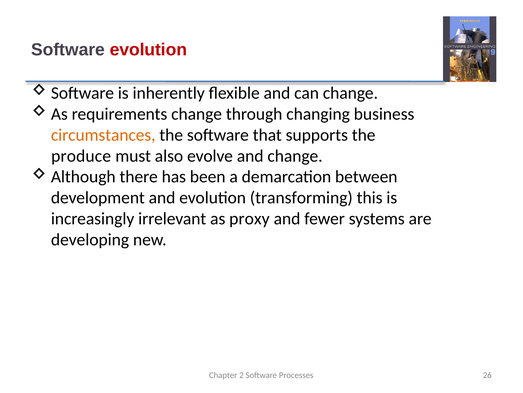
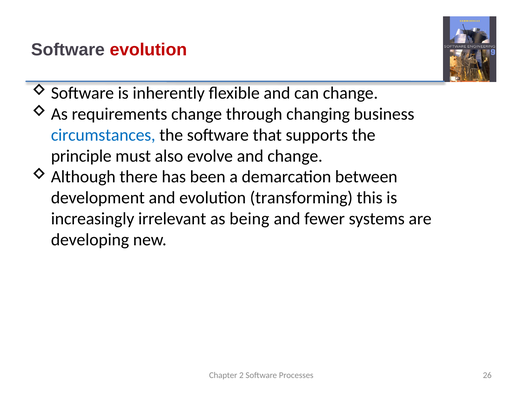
circumstances colour: orange -> blue
produce: produce -> principle
proxy: proxy -> being
